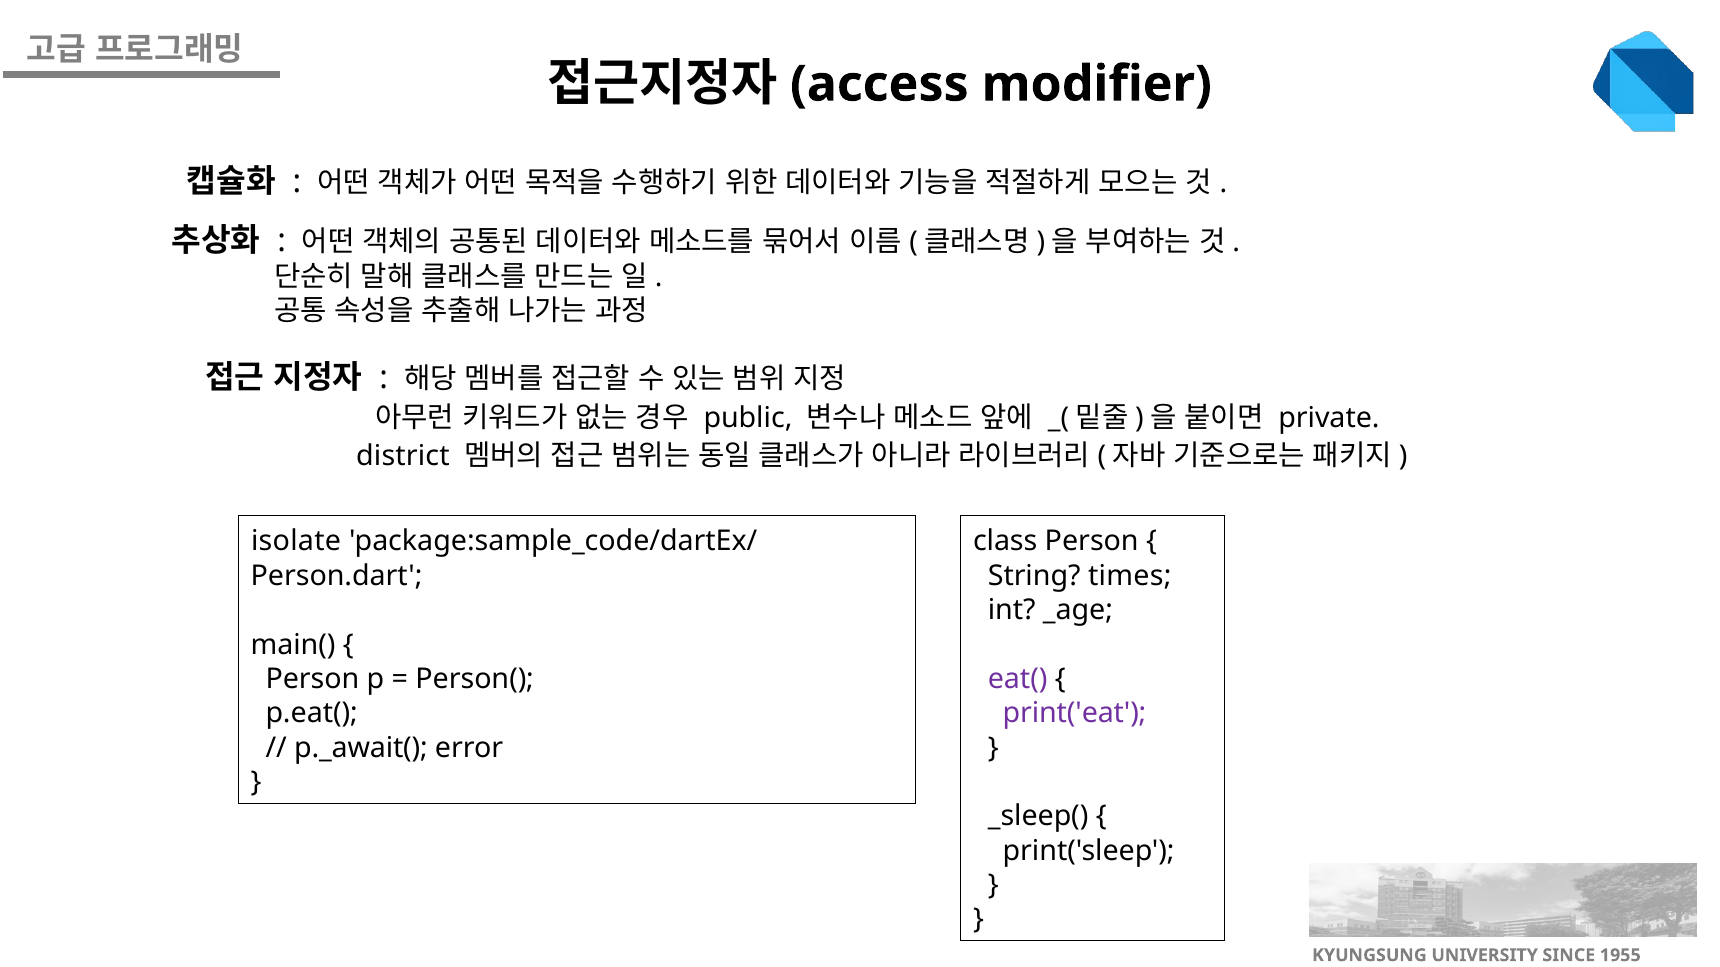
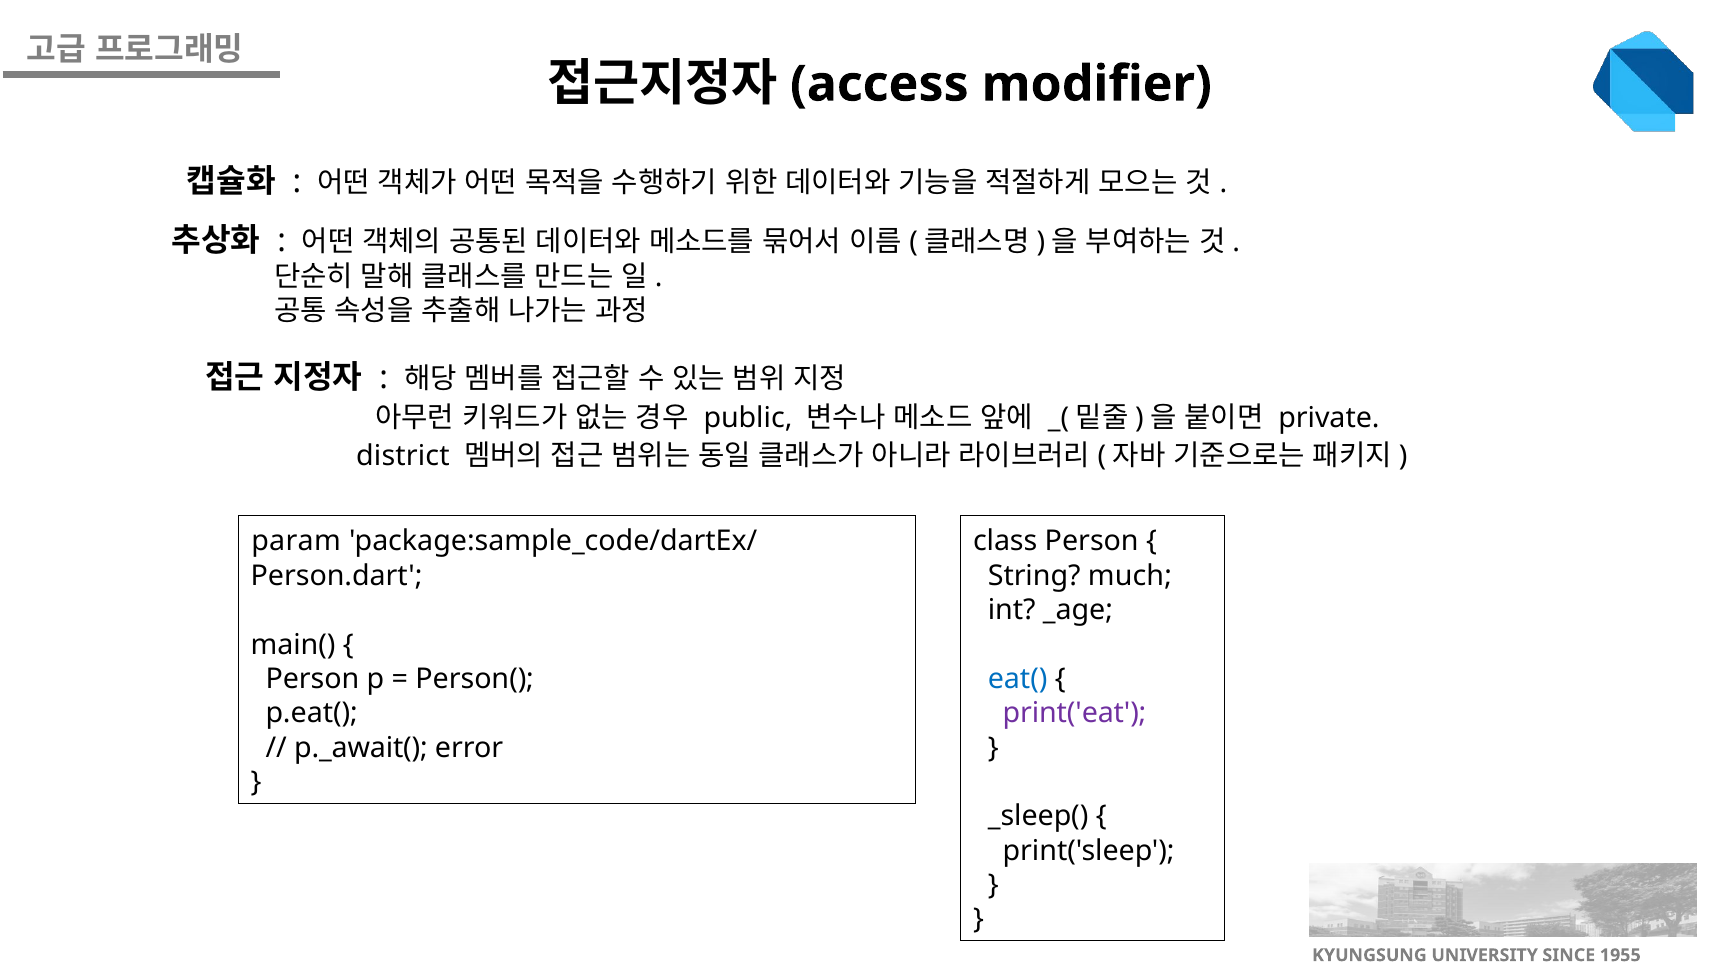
isolate: isolate -> param
times: times -> much
eat( colour: purple -> blue
